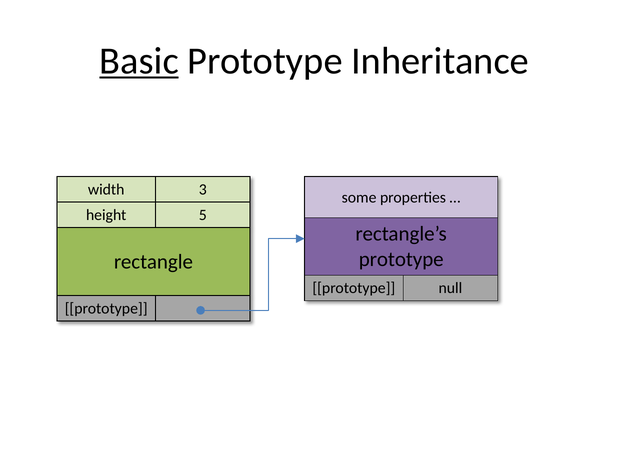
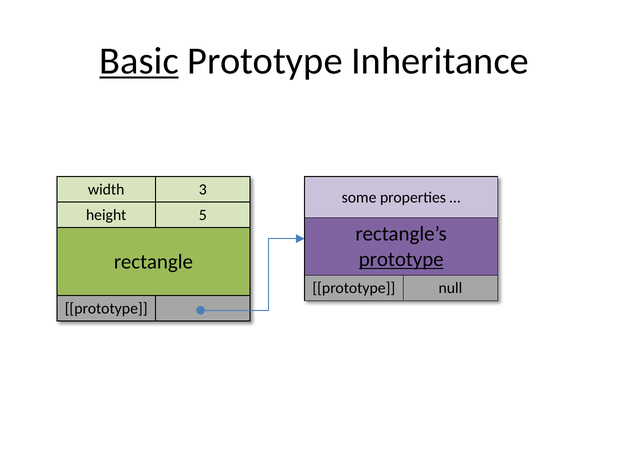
prototype at (401, 259) underline: none -> present
